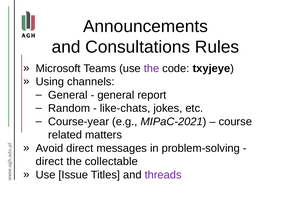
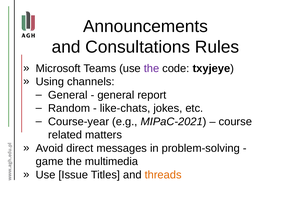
direct at (50, 161): direct -> game
collectable: collectable -> multimedia
threads colour: purple -> orange
